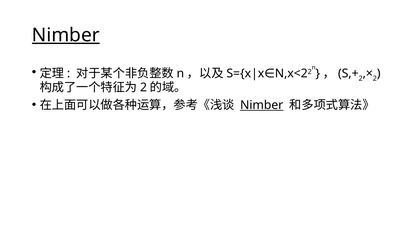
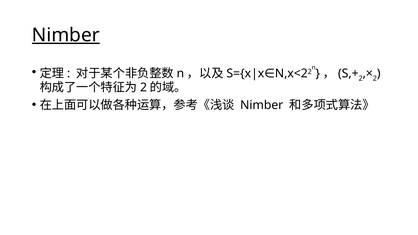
Nimber at (262, 105) underline: present -> none
